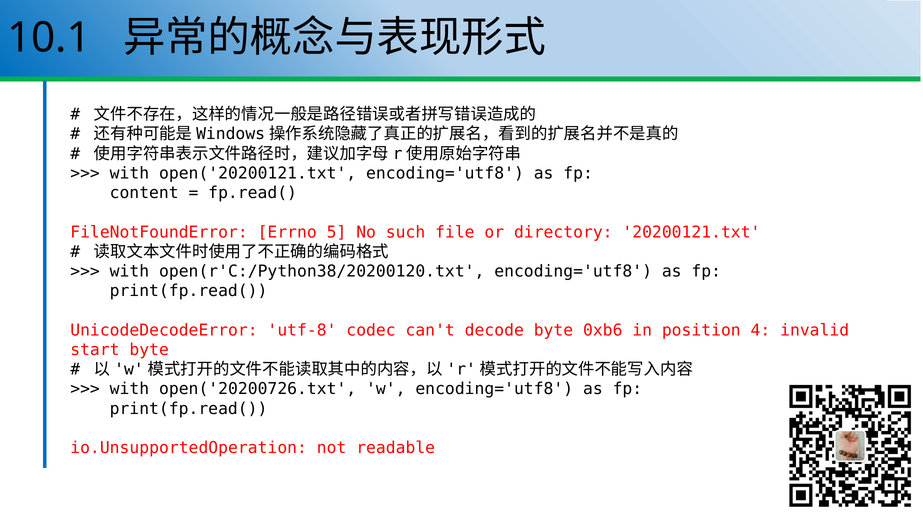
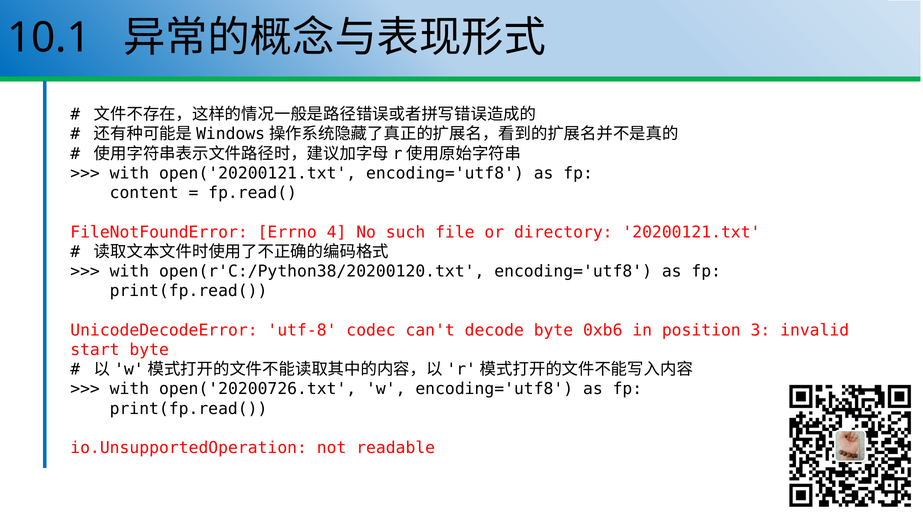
5: 5 -> 4
4: 4 -> 3
